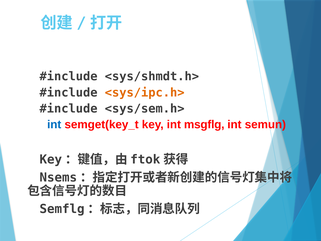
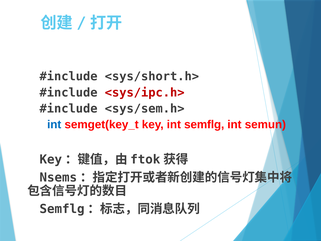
<sys/shmdt.h>: <sys/shmdt.h> -> <sys/short.h>
<sys/ipc.h> colour: orange -> red
msgflg: msgflg -> semflg
